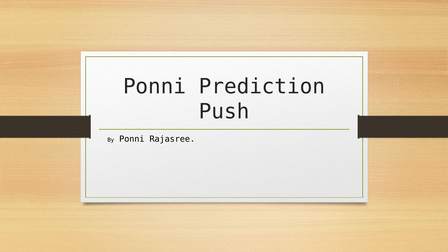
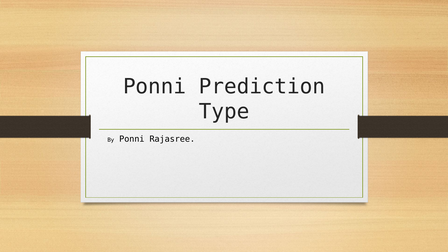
Push: Push -> Type
